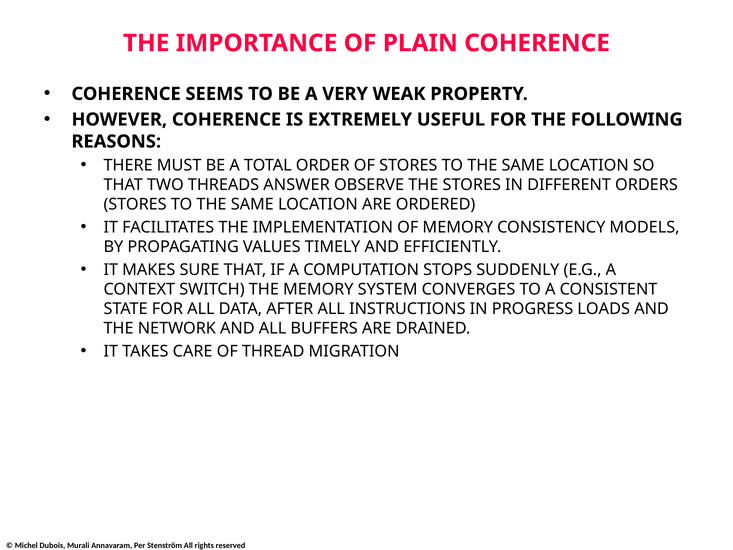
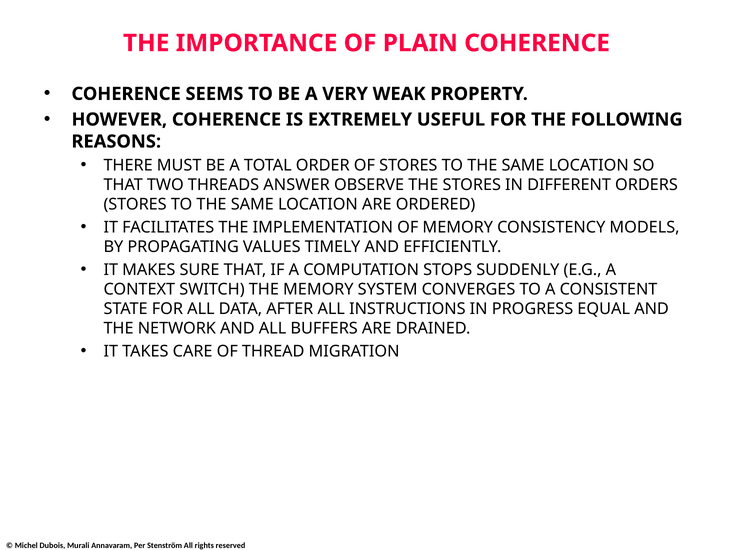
LOADS: LOADS -> EQUAL
